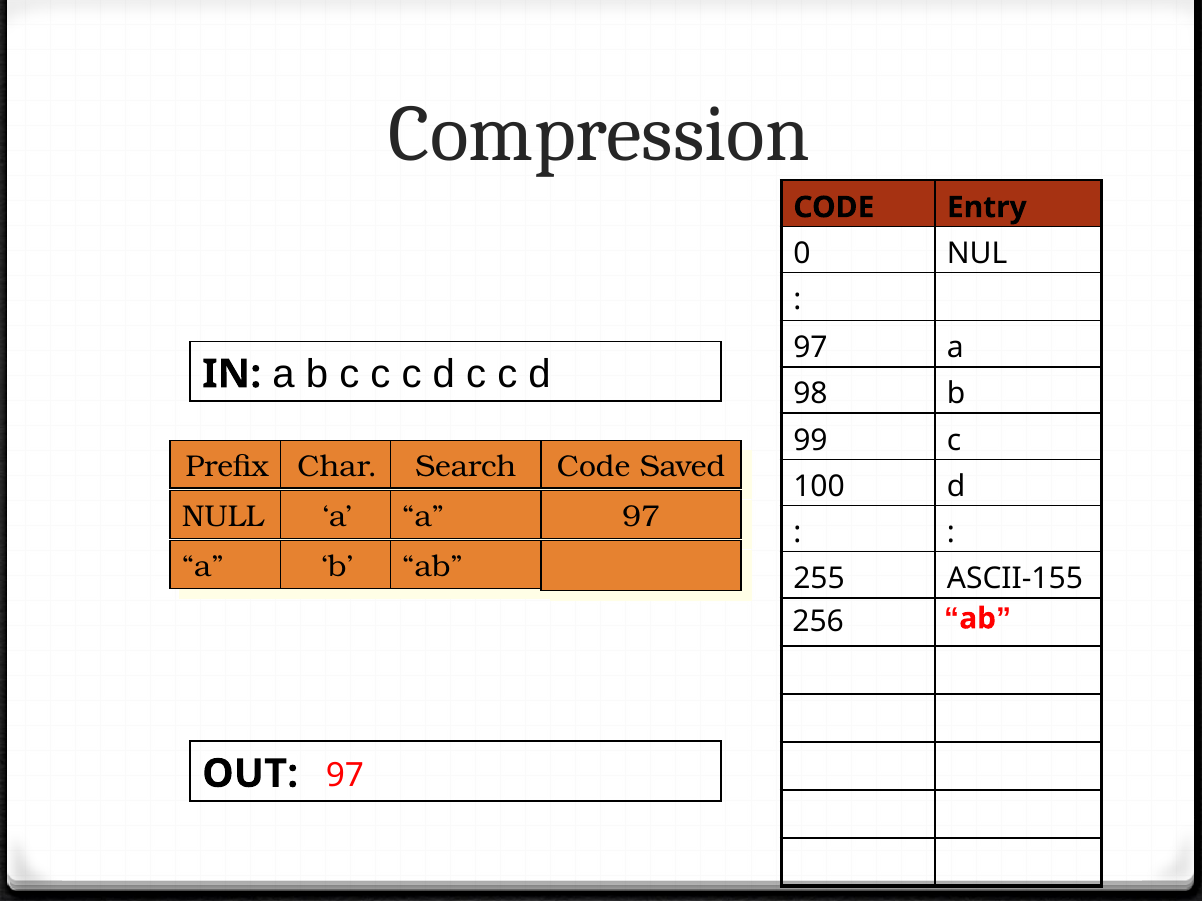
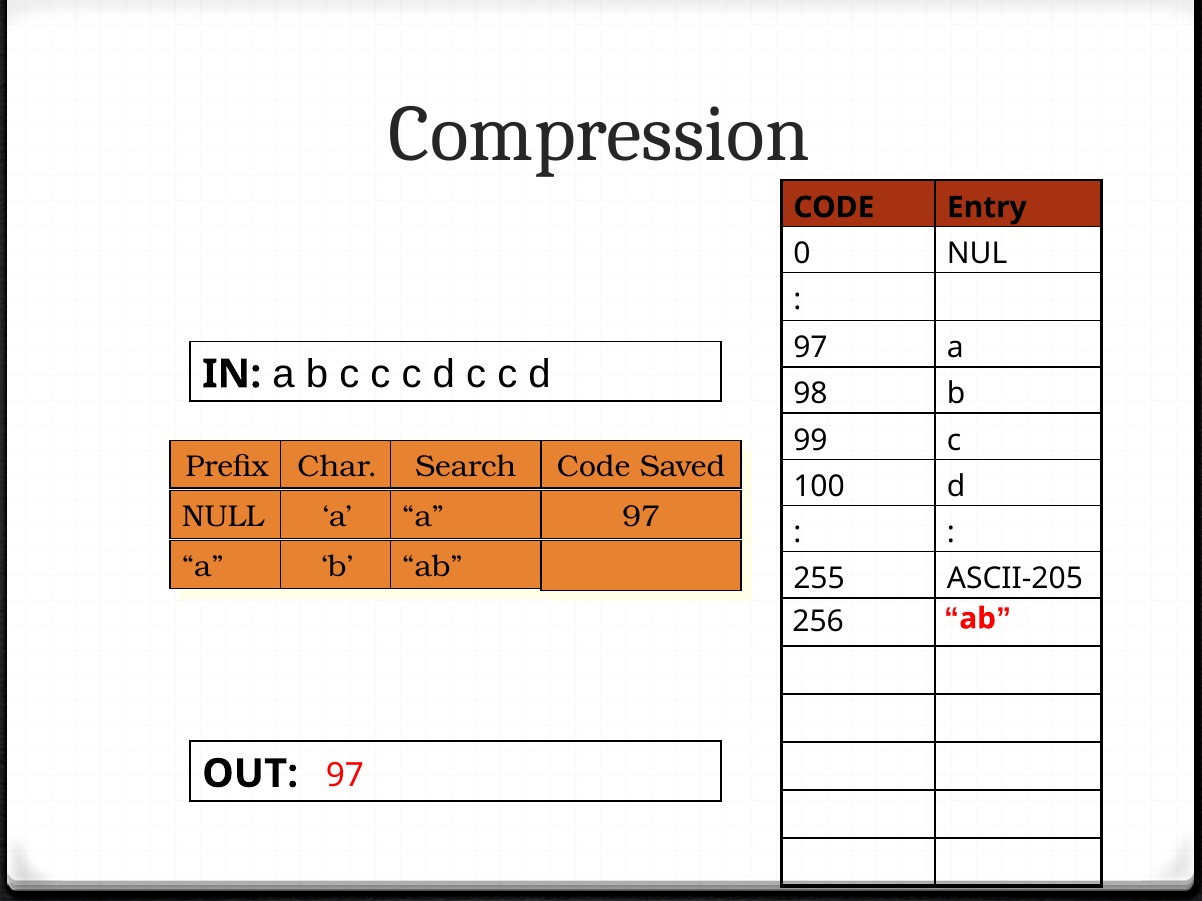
ASCII-155: ASCII-155 -> ASCII-205
